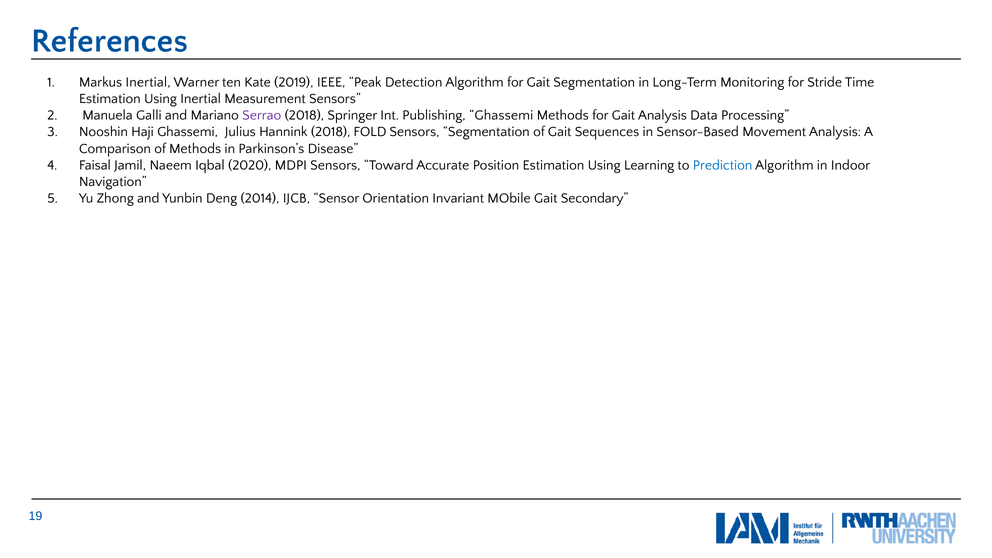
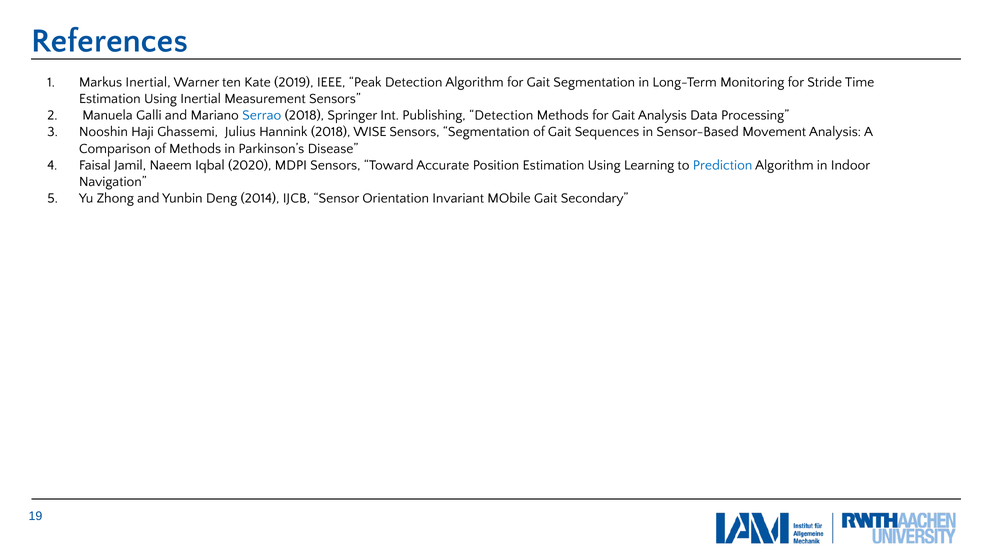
Serrao colour: purple -> blue
Publishing Ghassemi: Ghassemi -> Detection
FOLD: FOLD -> WISE
